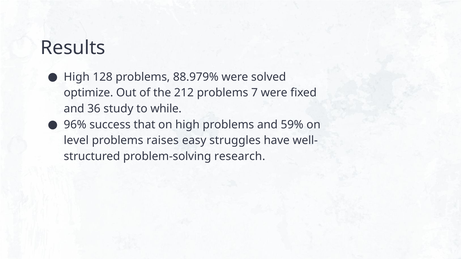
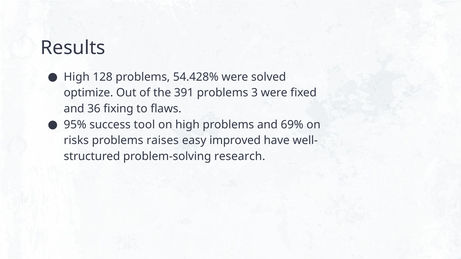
88.979%: 88.979% -> 54.428%
212: 212 -> 391
7: 7 -> 3
study: study -> fixing
while: while -> flaws
96%: 96% -> 95%
that: that -> tool
59%: 59% -> 69%
level: level -> risks
struggles: struggles -> improved
